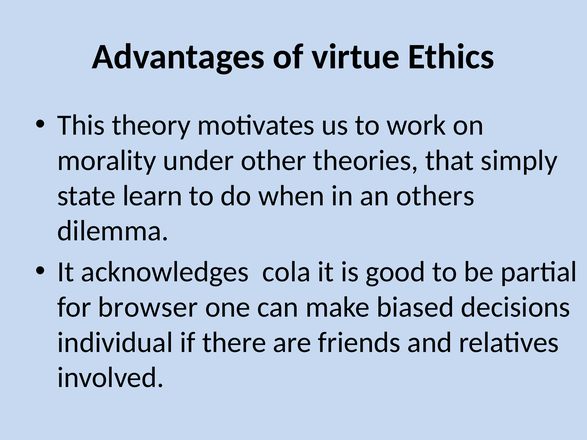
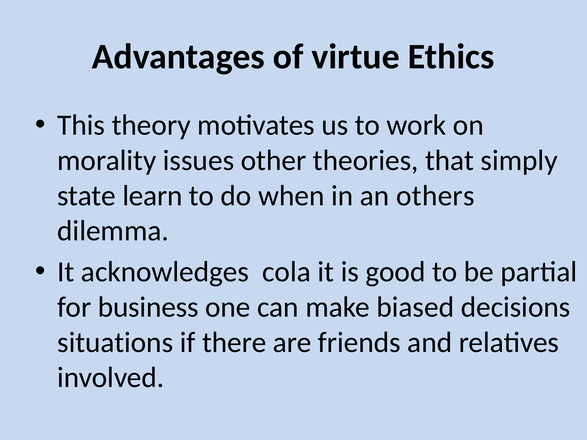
under: under -> issues
browser: browser -> business
individual: individual -> situations
